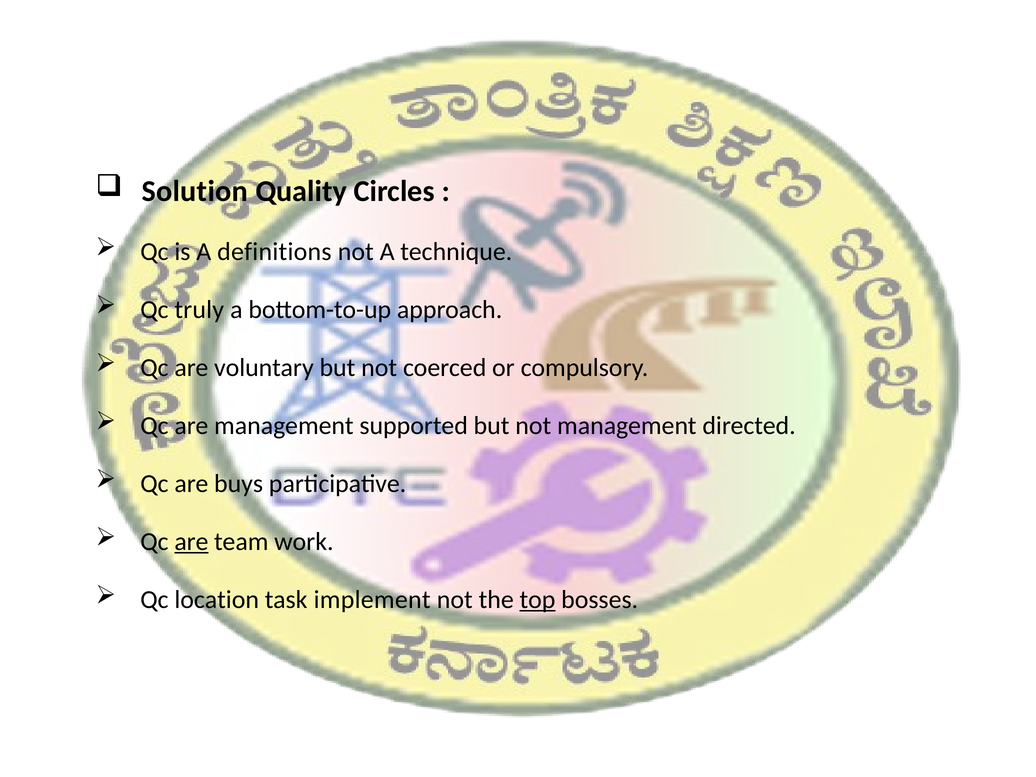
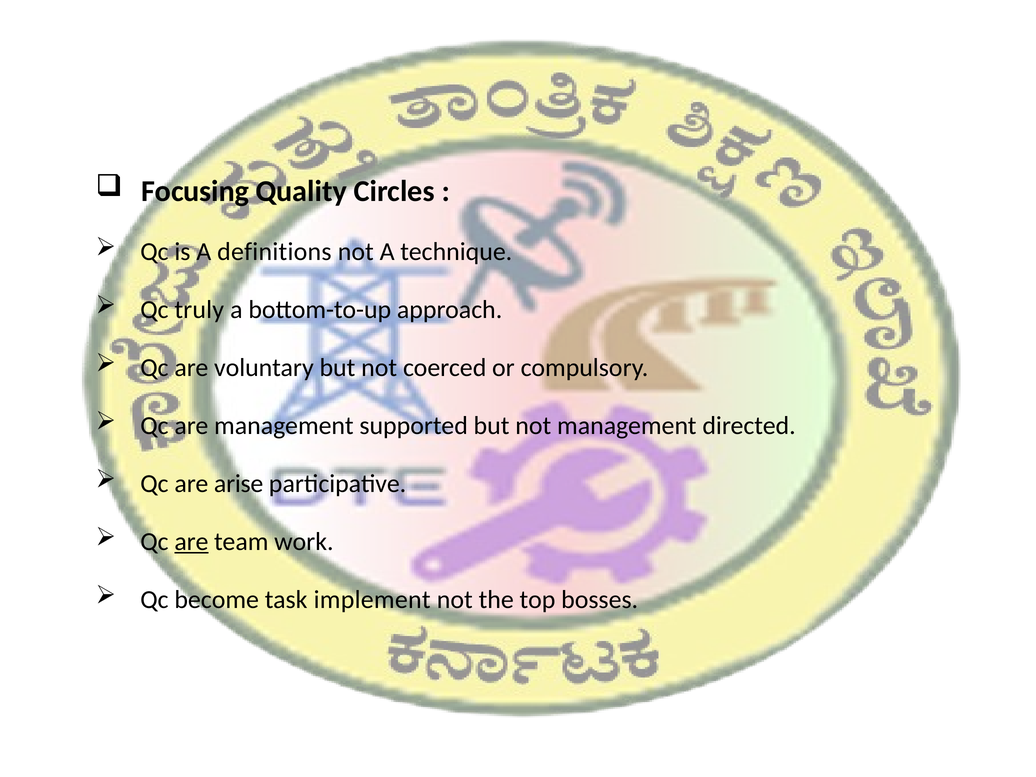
Solution: Solution -> Focusing
buys: buys -> arise
location: location -> become
top underline: present -> none
